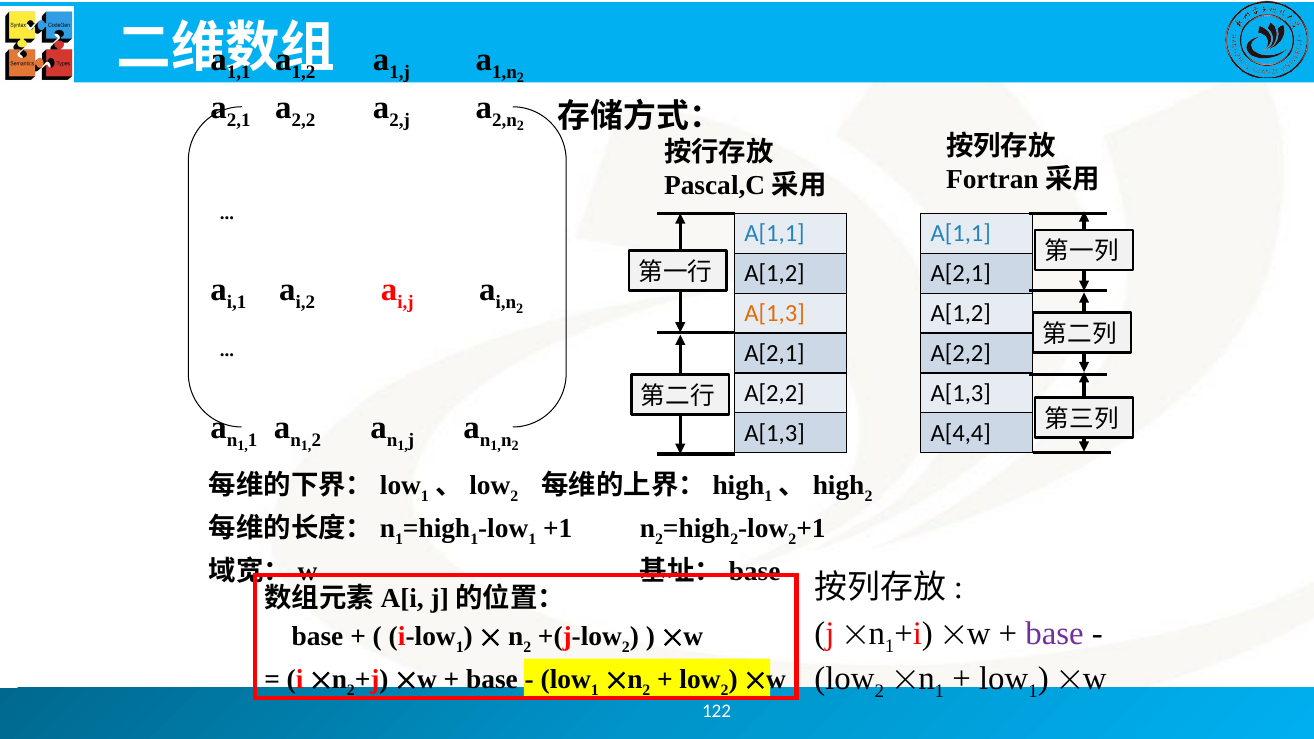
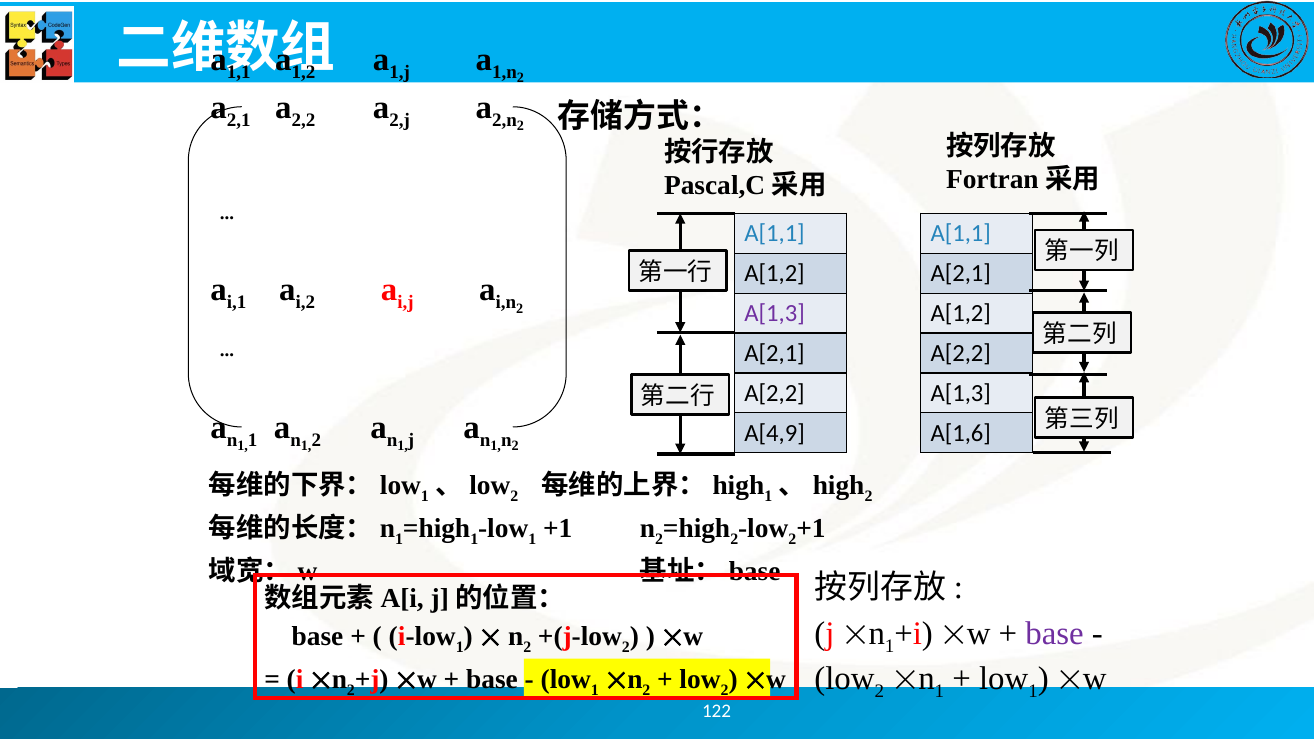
A[1,3 at (775, 313) colour: orange -> purple
A[1,3 at (775, 433): A[1,3 -> A[4,9
A[4,4: A[4,4 -> A[1,6
